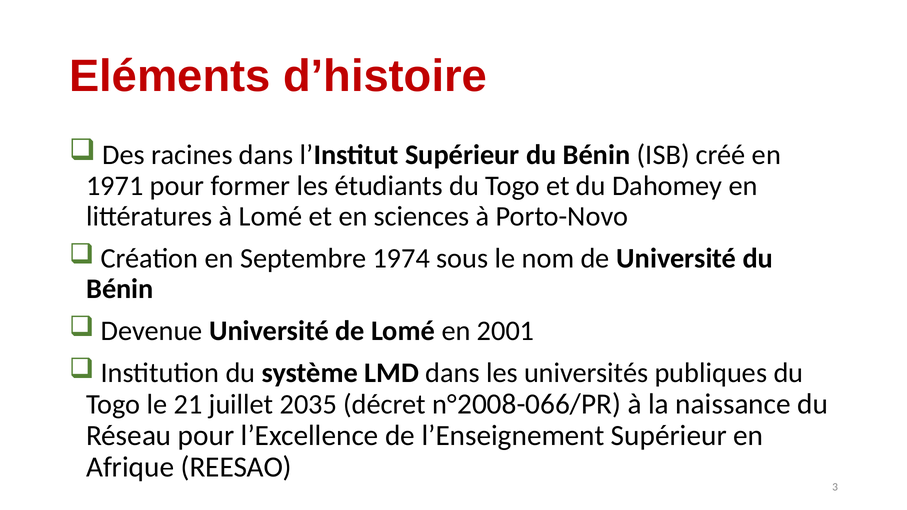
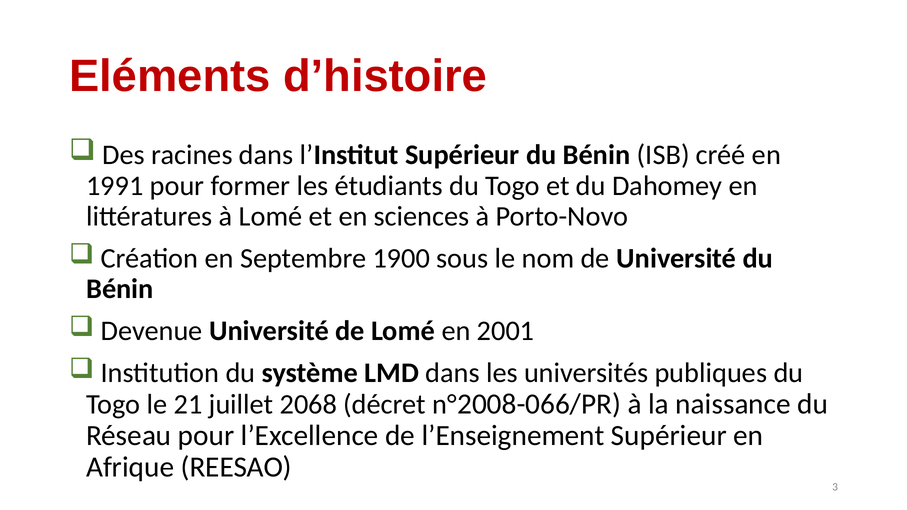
1971: 1971 -> 1991
1974: 1974 -> 1900
2035: 2035 -> 2068
